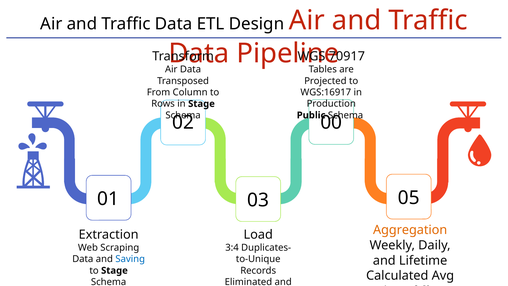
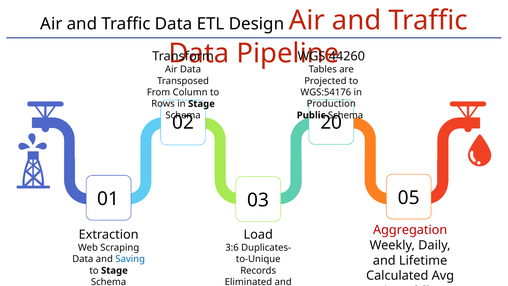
70917: 70917 -> 44260
WGS:16917: WGS:16917 -> WGS:54176
00: 00 -> 20
Aggregation colour: orange -> red
3:4: 3:4 -> 3:6
